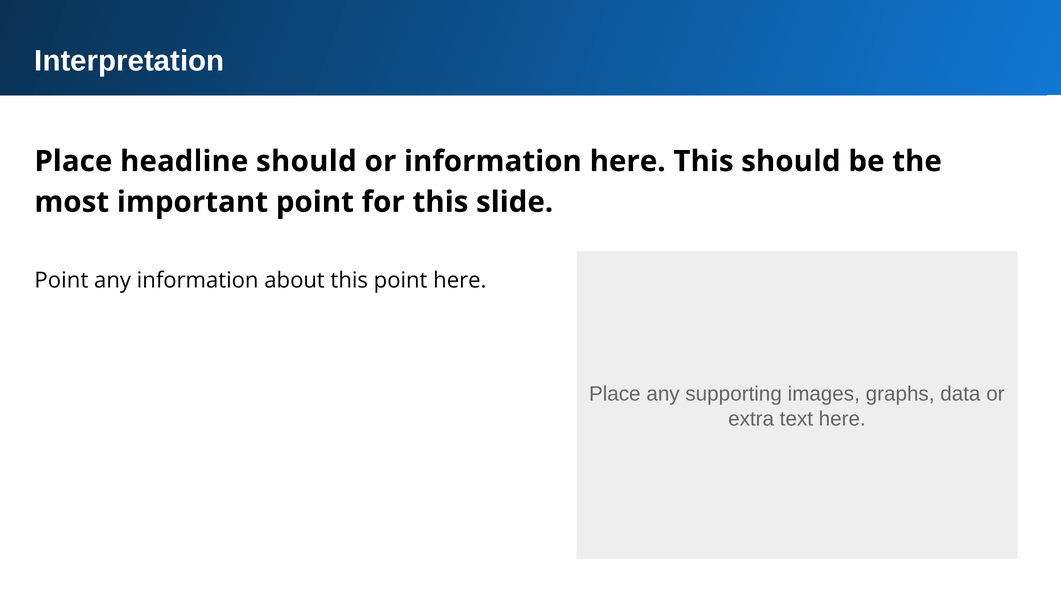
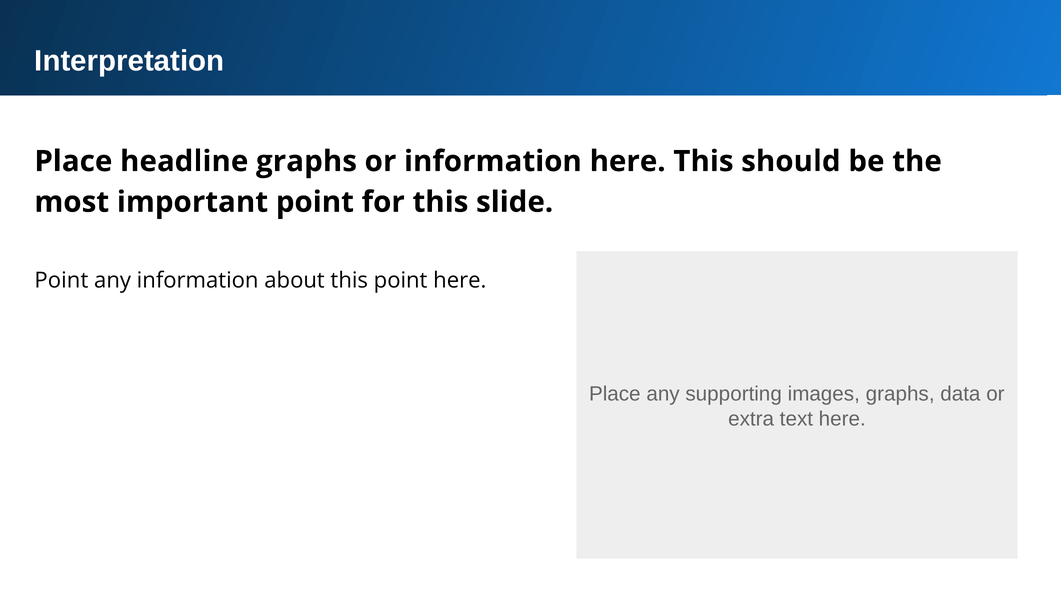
headline should: should -> graphs
